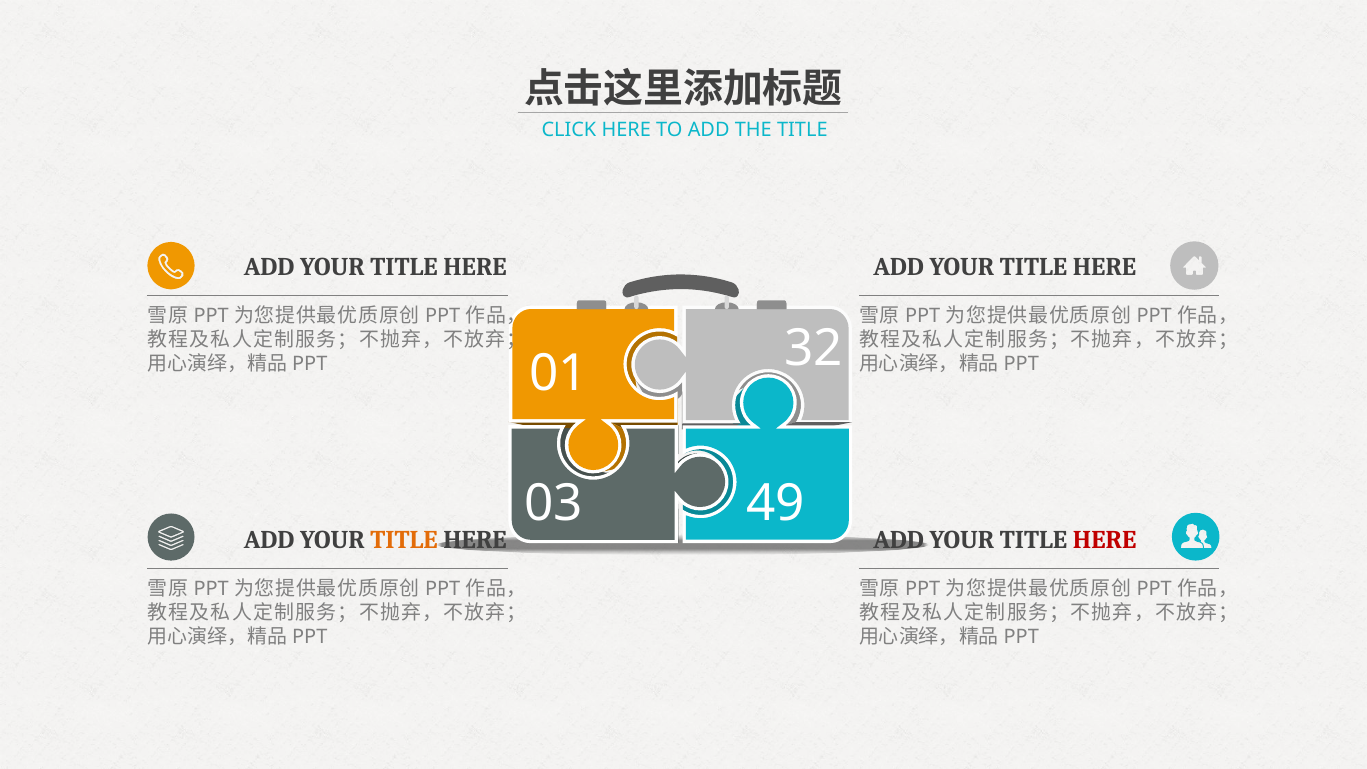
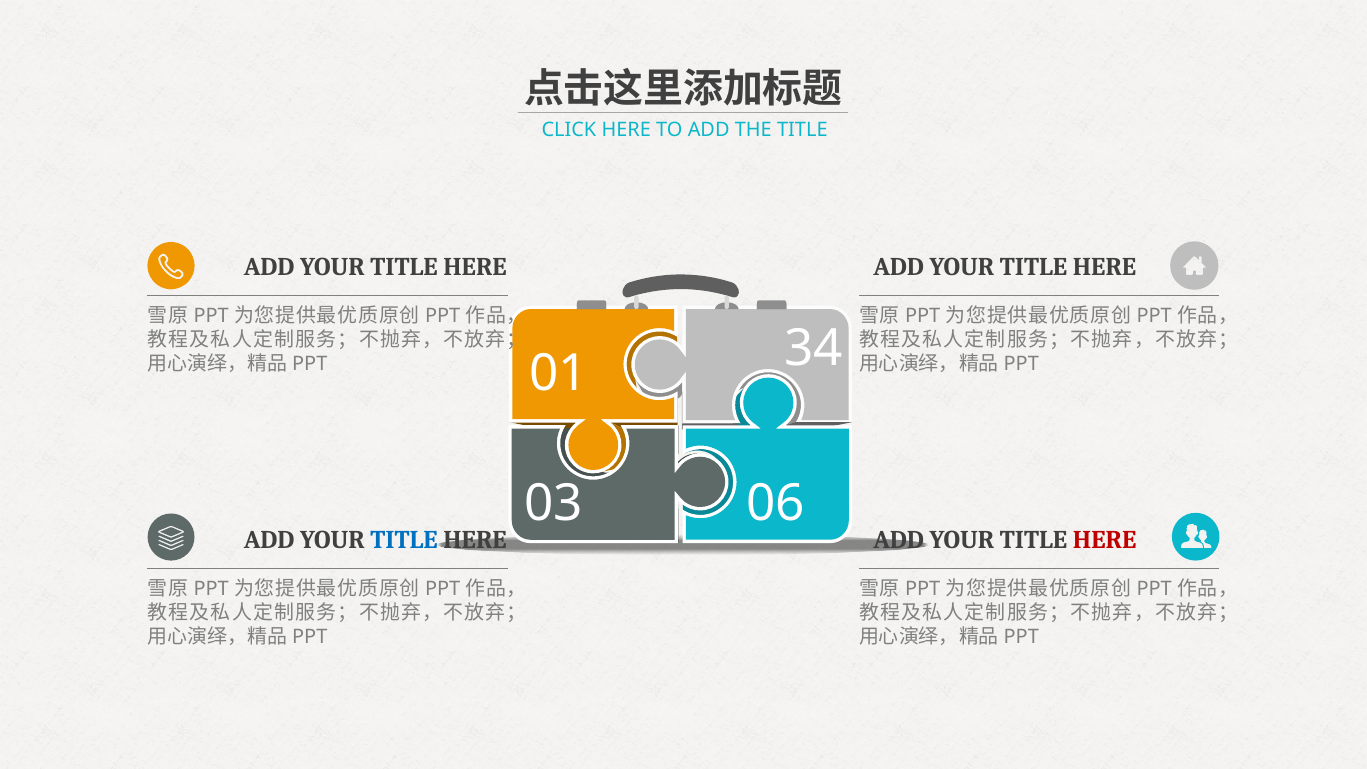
32: 32 -> 34
49: 49 -> 06
TITLE at (404, 540) colour: orange -> blue
